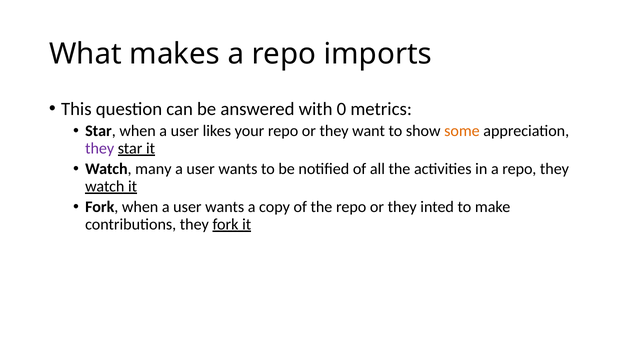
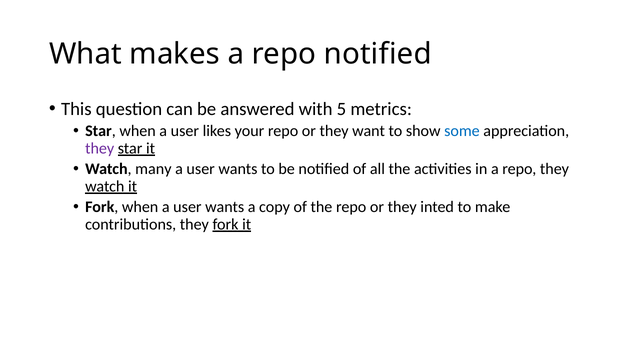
repo imports: imports -> notified
0: 0 -> 5
some colour: orange -> blue
